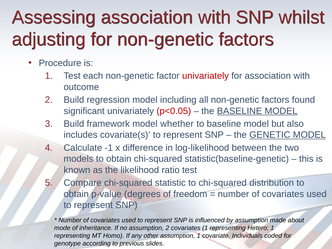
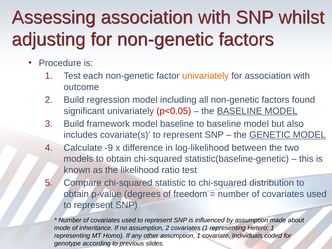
univariately at (205, 76) colour: red -> orange
model whether: whether -> baseline
-1: -1 -> -9
